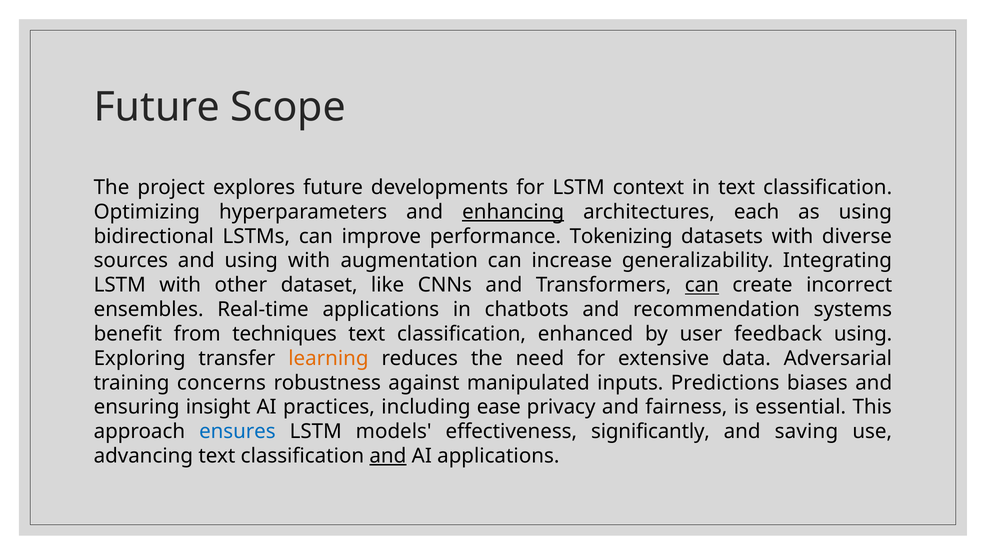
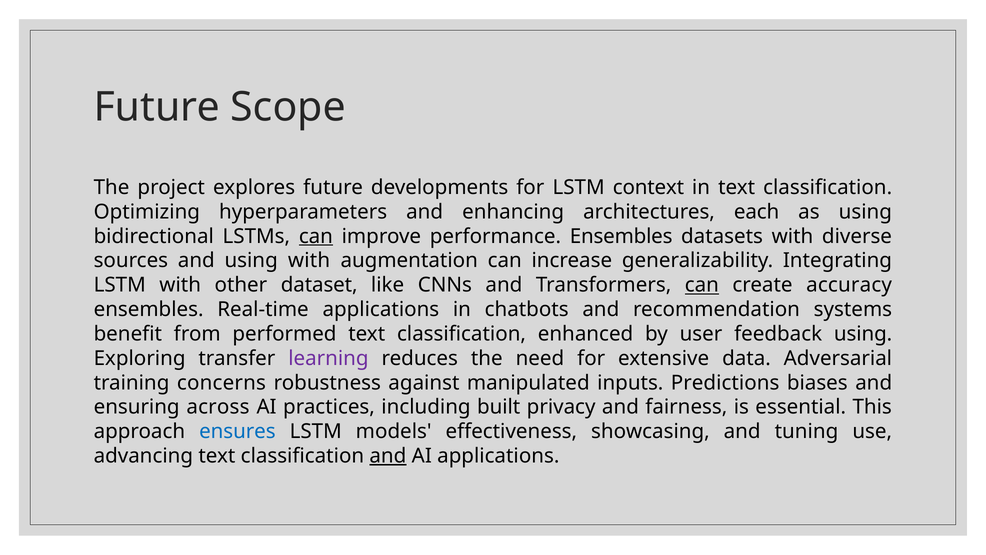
enhancing underline: present -> none
can at (316, 236) underline: none -> present
performance Tokenizing: Tokenizing -> Ensembles
incorrect: incorrect -> accuracy
techniques: techniques -> performed
learning colour: orange -> purple
insight: insight -> across
ease: ease -> built
significantly: significantly -> showcasing
saving: saving -> tuning
